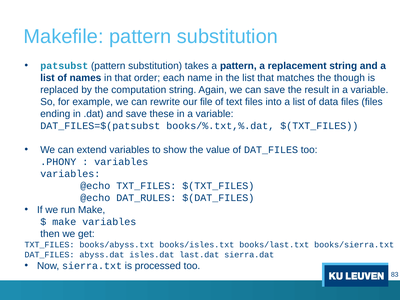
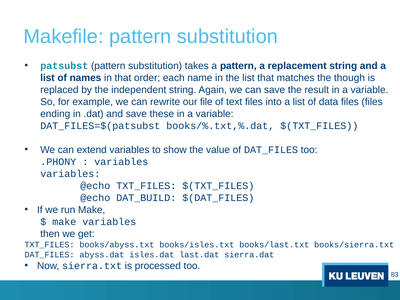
computation: computation -> independent
DAT_RULES: DAT_RULES -> DAT_BUILD
